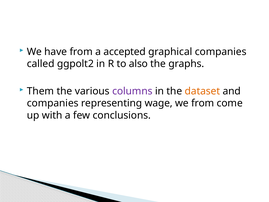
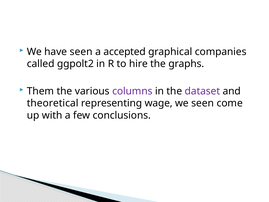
have from: from -> seen
also: also -> hire
dataset colour: orange -> purple
companies at (53, 103): companies -> theoretical
we from: from -> seen
